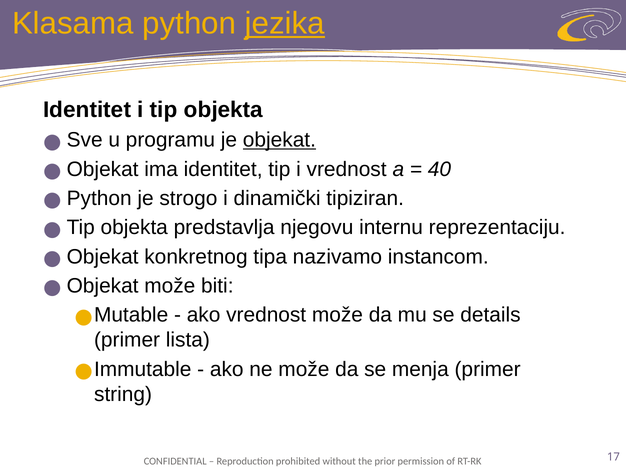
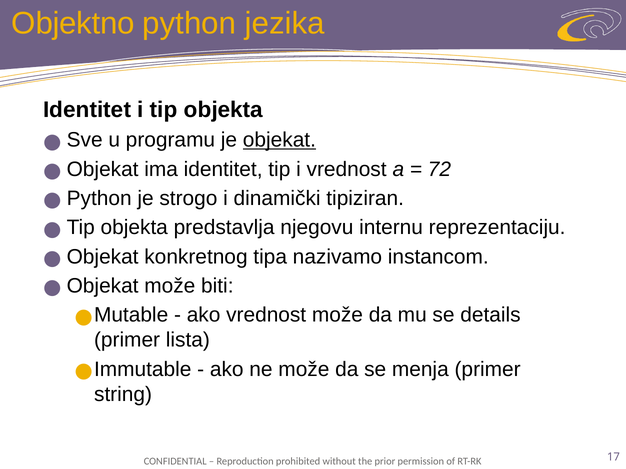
Klasama: Klasama -> Objektno
jezika underline: present -> none
40: 40 -> 72
